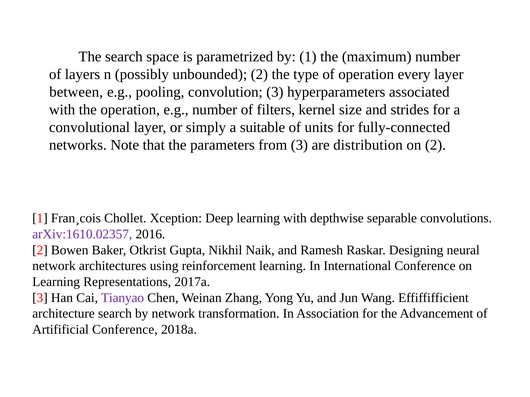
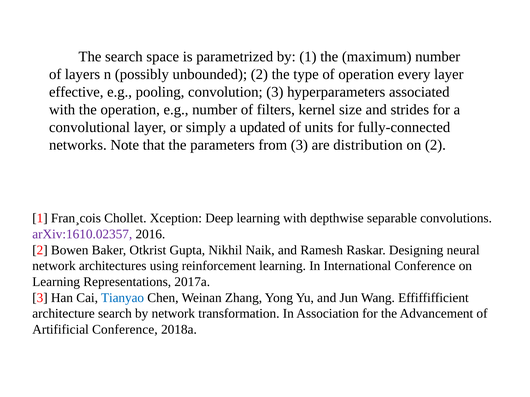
between: between -> effective
suitable: suitable -> updated
Tianyao colour: purple -> blue
